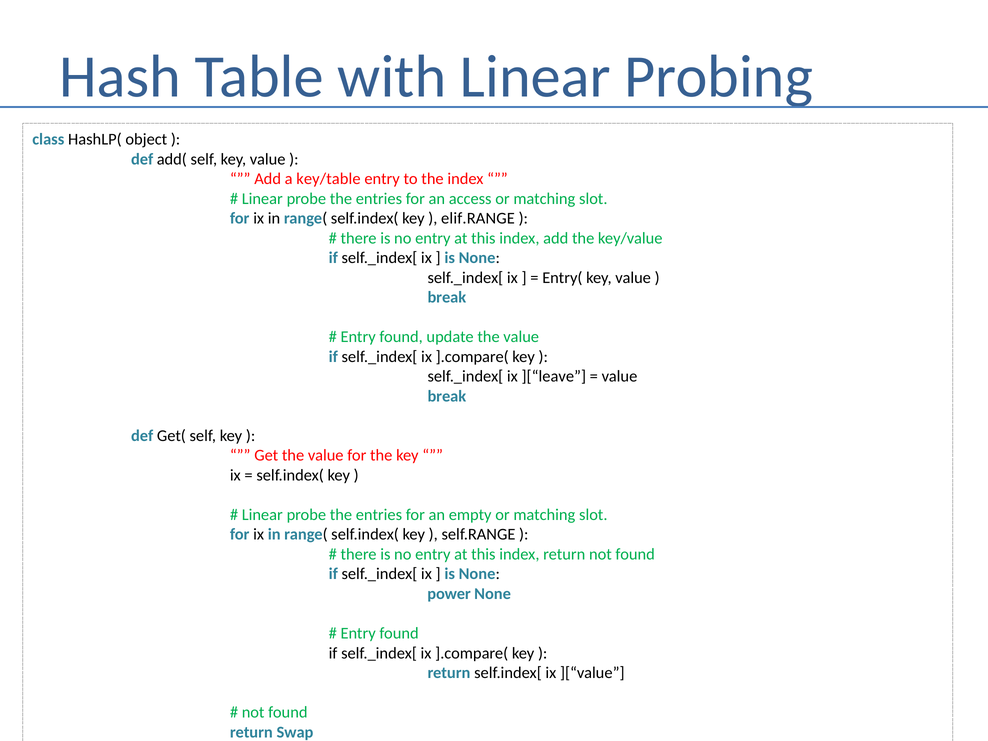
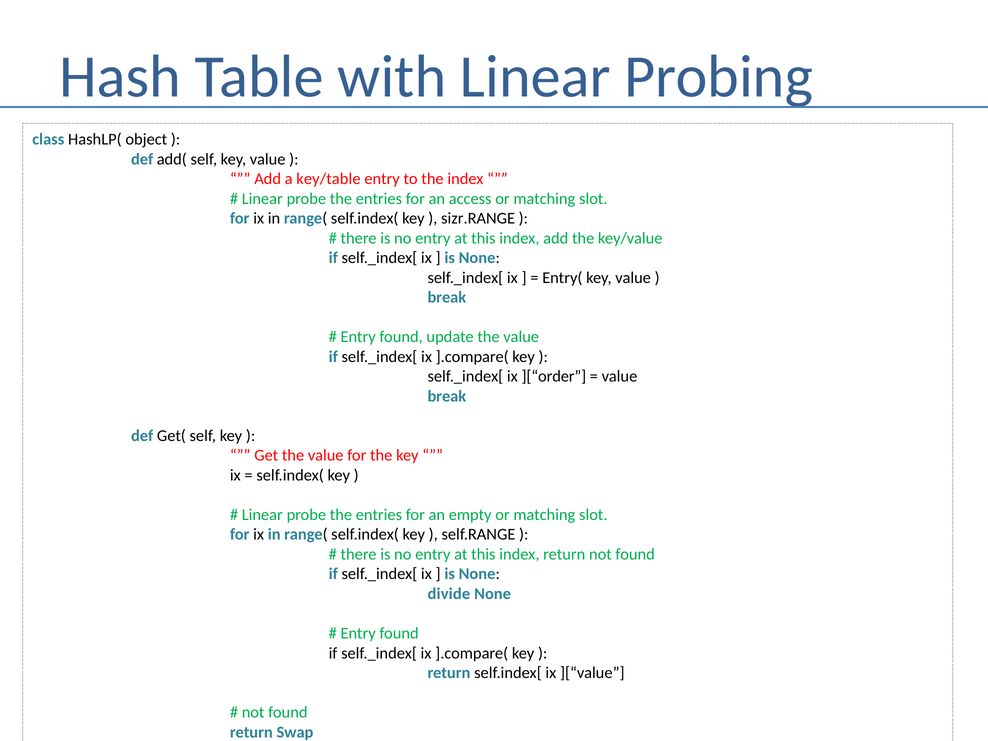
elif.RANGE: elif.RANGE -> sizr.RANGE
][“leave: ][“leave -> ][“order
power: power -> divide
